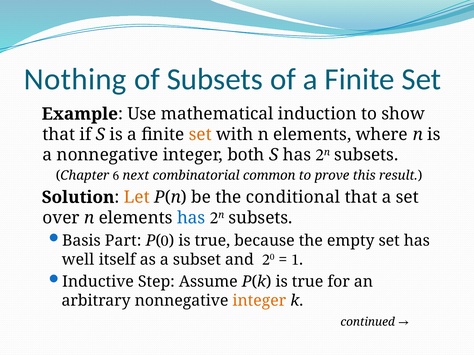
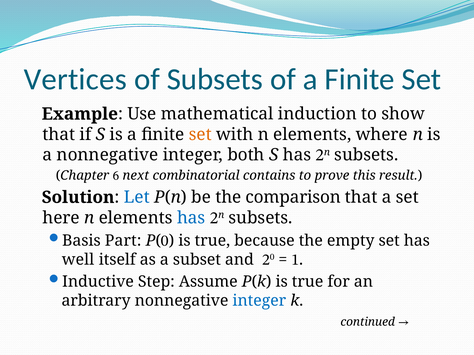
Nothing: Nothing -> Vertices
common: common -> contains
Let colour: orange -> blue
conditional: conditional -> comparison
over: over -> here
integer at (259, 301) colour: orange -> blue
